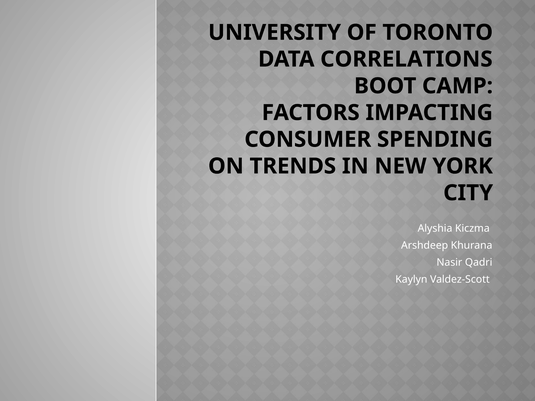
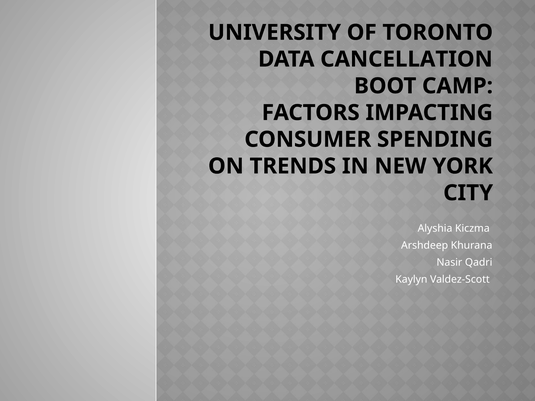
CORRELATIONS: CORRELATIONS -> CANCELLATION
